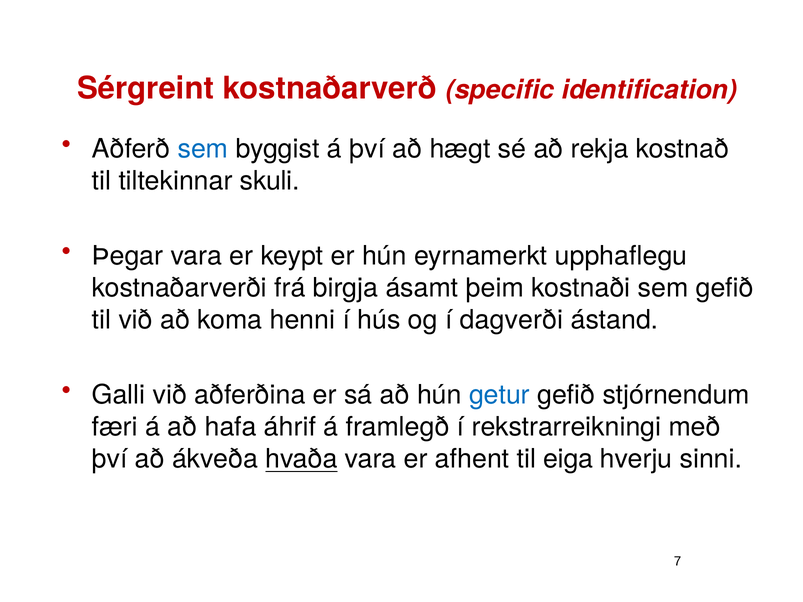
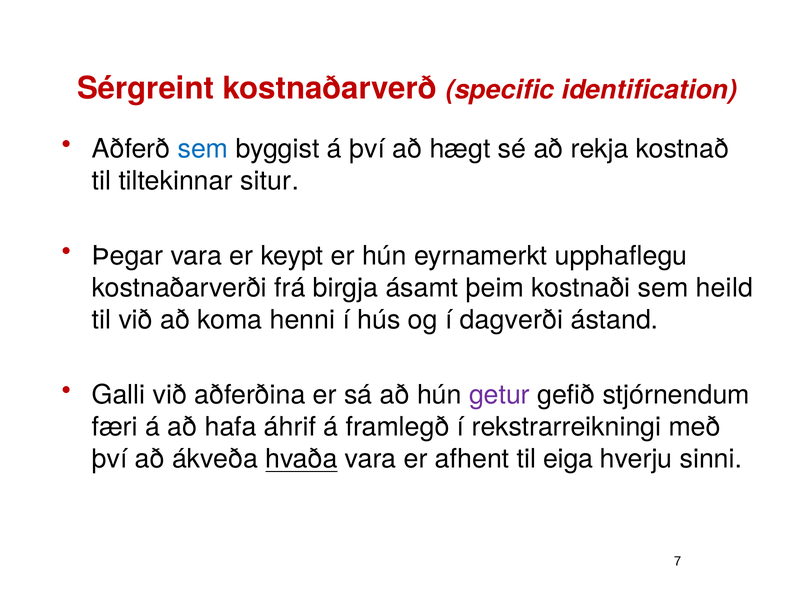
skuli: skuli -> situr
sem gefið: gefið -> heild
getur colour: blue -> purple
